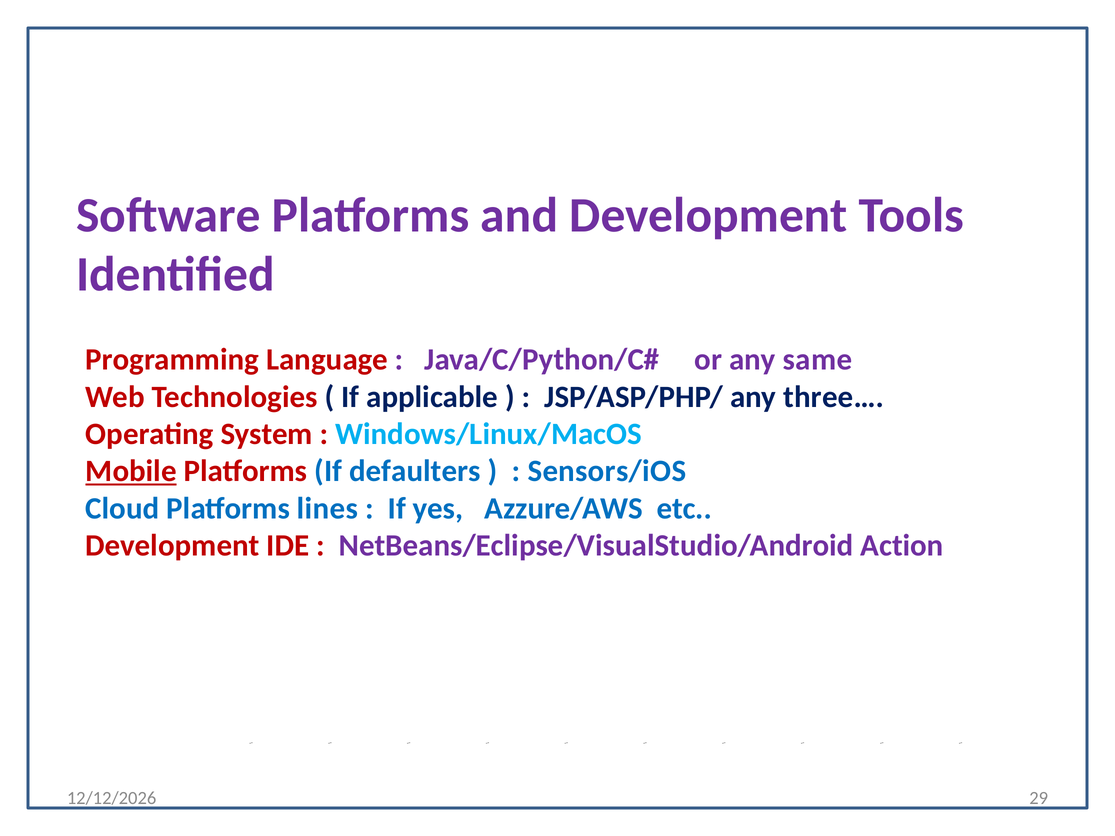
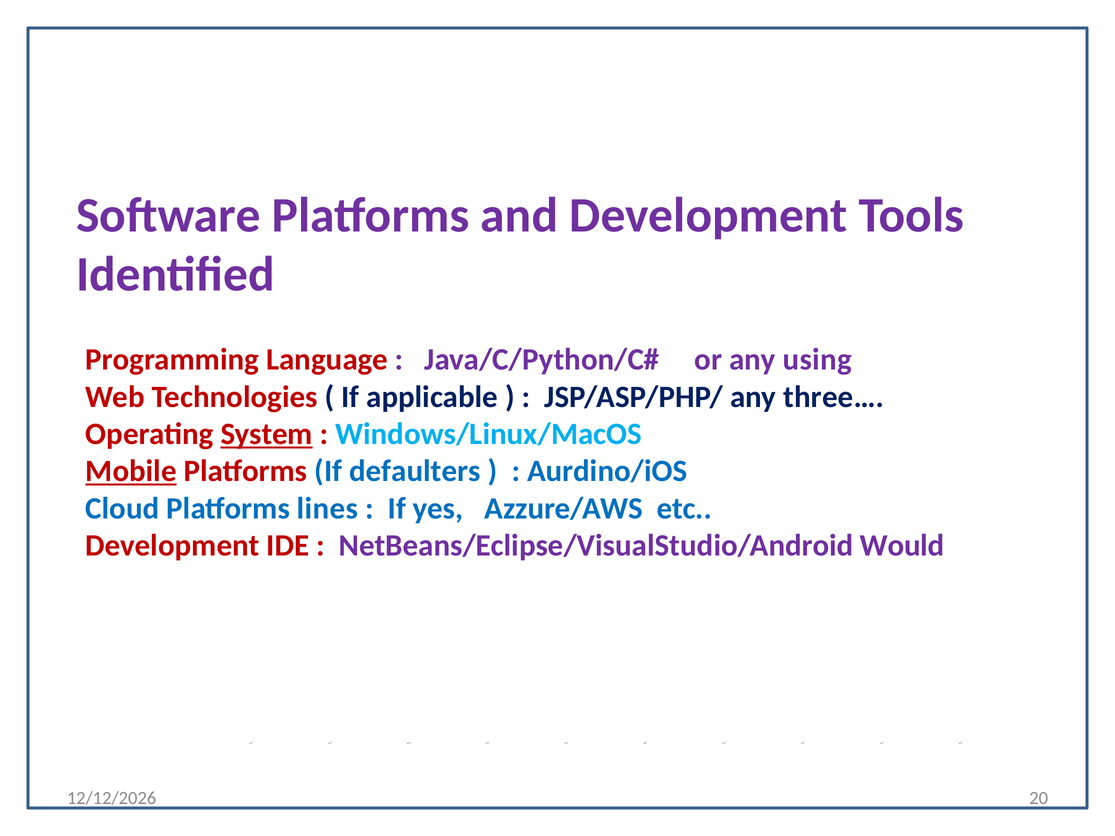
same: same -> using
System underline: none -> present
Sensors/iOS: Sensors/iOS -> Aurdino/iOS
Action: Action -> Would
29: 29 -> 20
